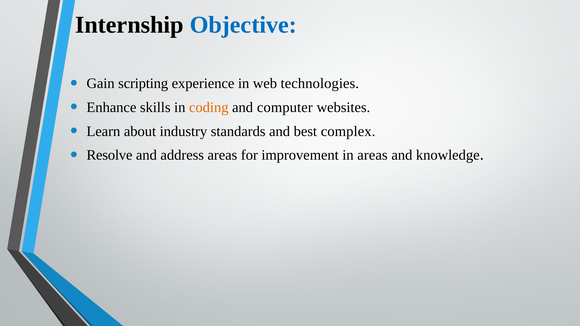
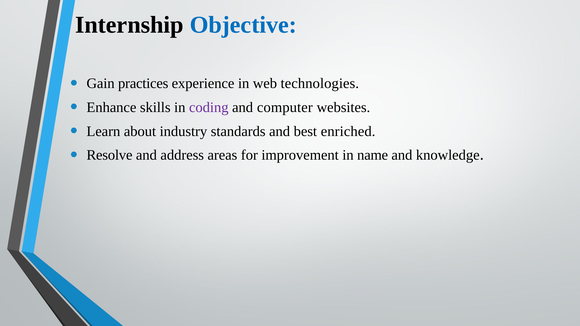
scripting: scripting -> practices
coding colour: orange -> purple
complex: complex -> enriched
in areas: areas -> name
